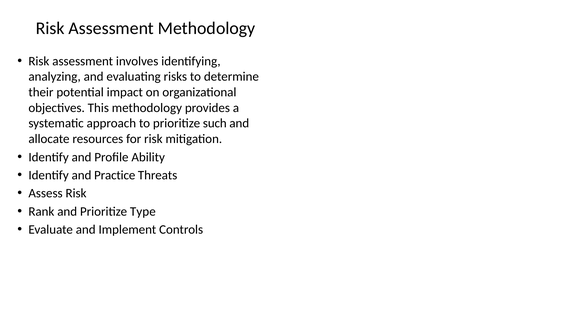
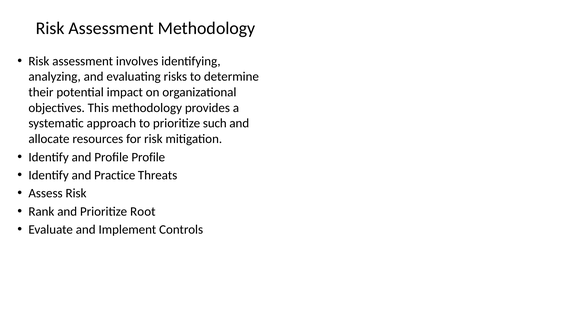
Profile Ability: Ability -> Profile
Type: Type -> Root
